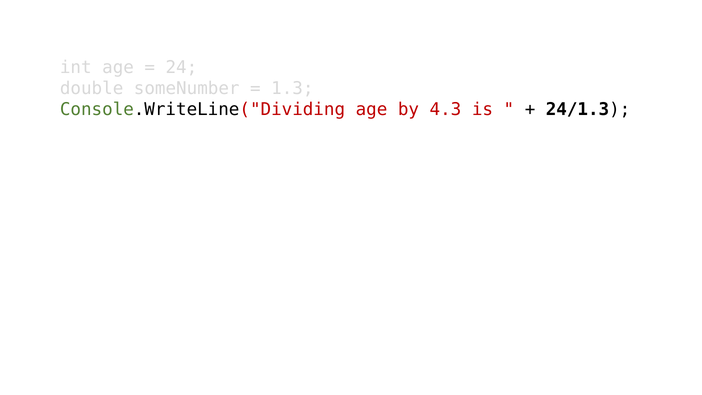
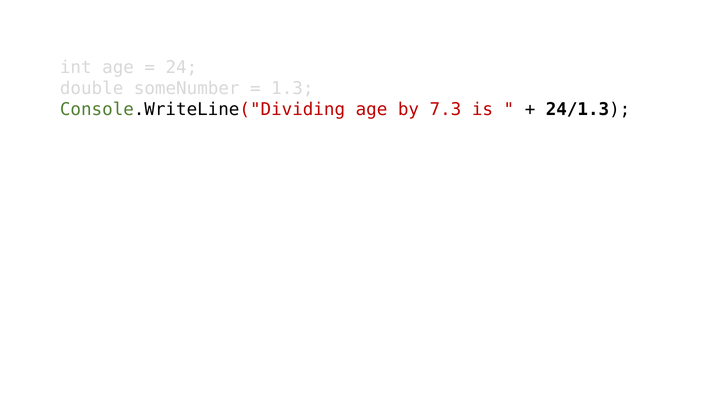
4.3: 4.3 -> 7.3
